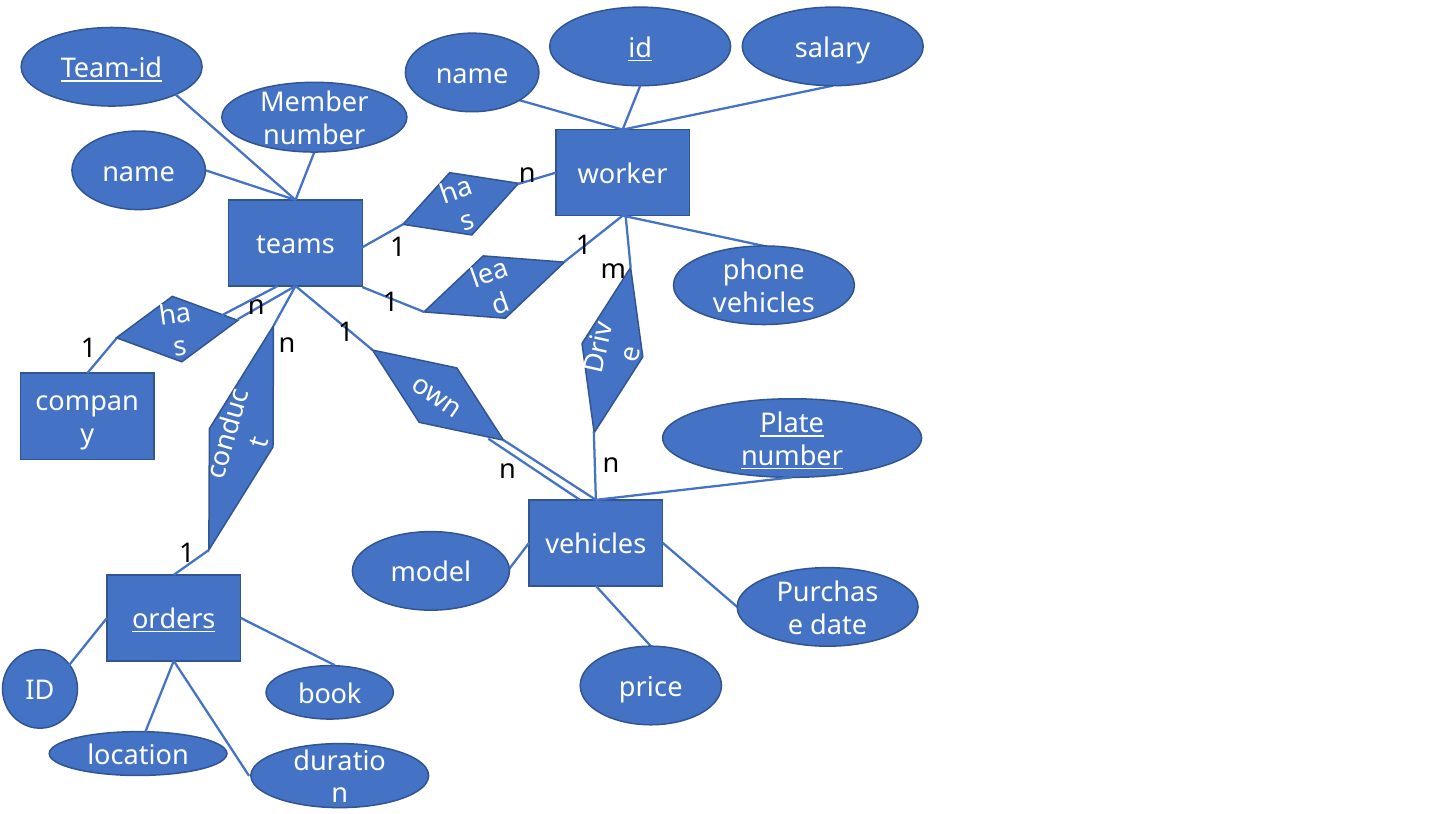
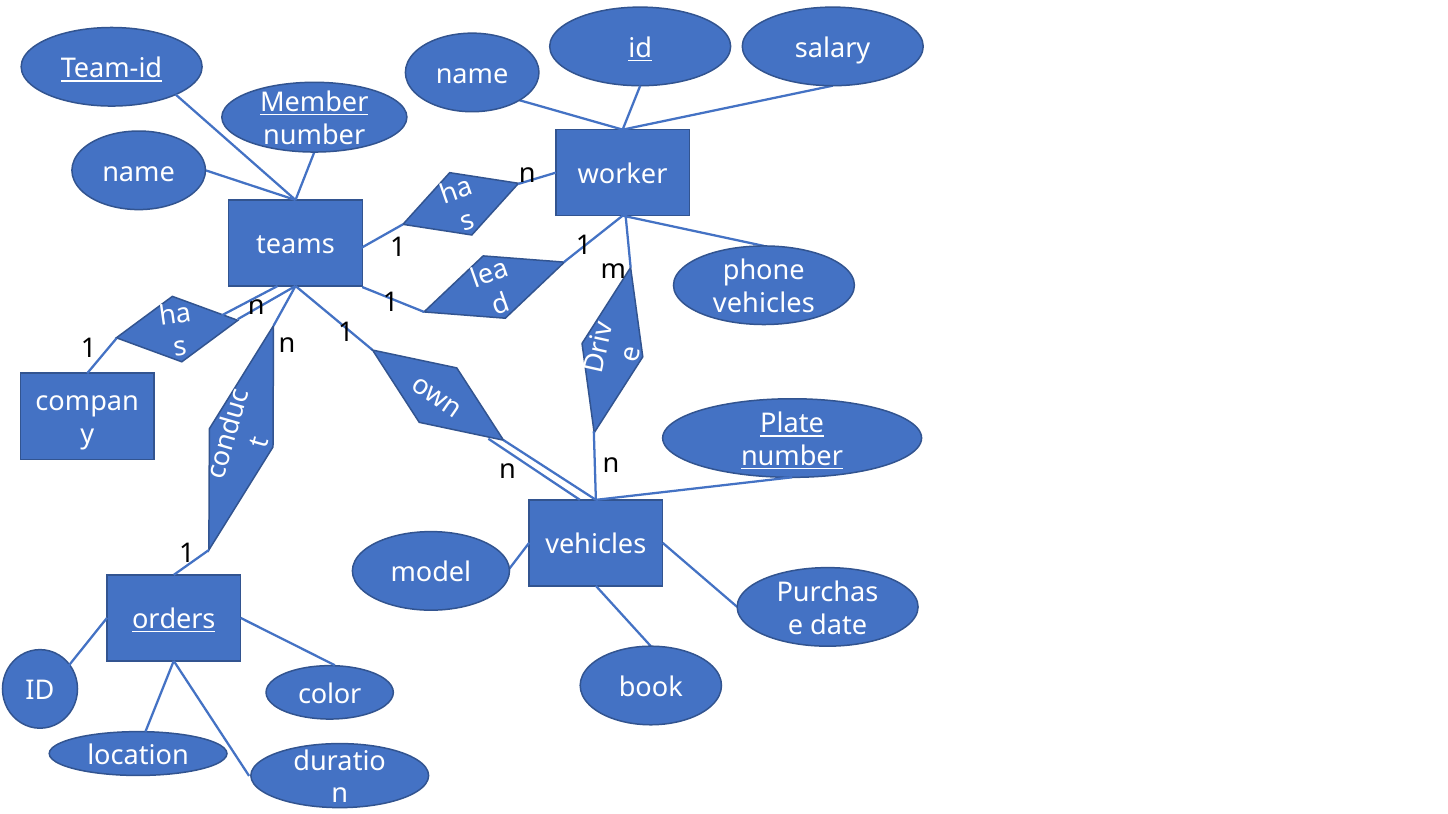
Member underline: none -> present
price: price -> book
book: book -> color
